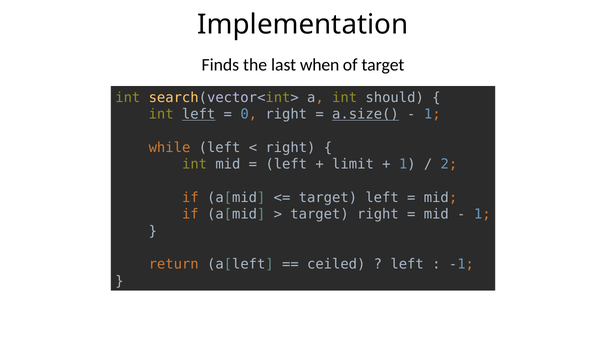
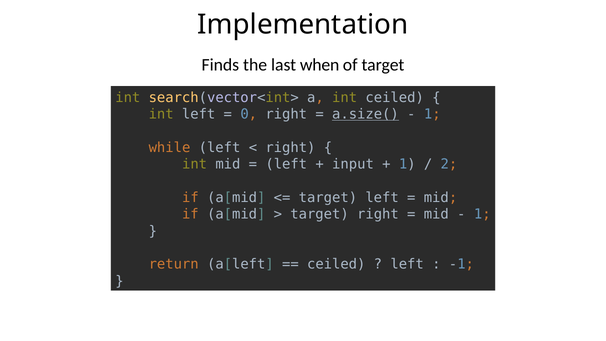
int should: should -> ceiled
left at (199, 114) underline: present -> none
limit: limit -> input
